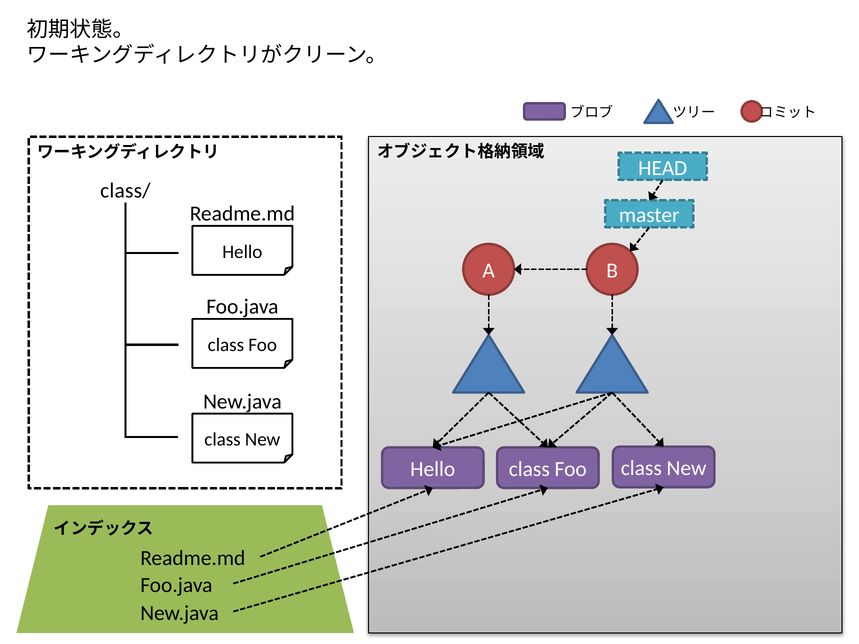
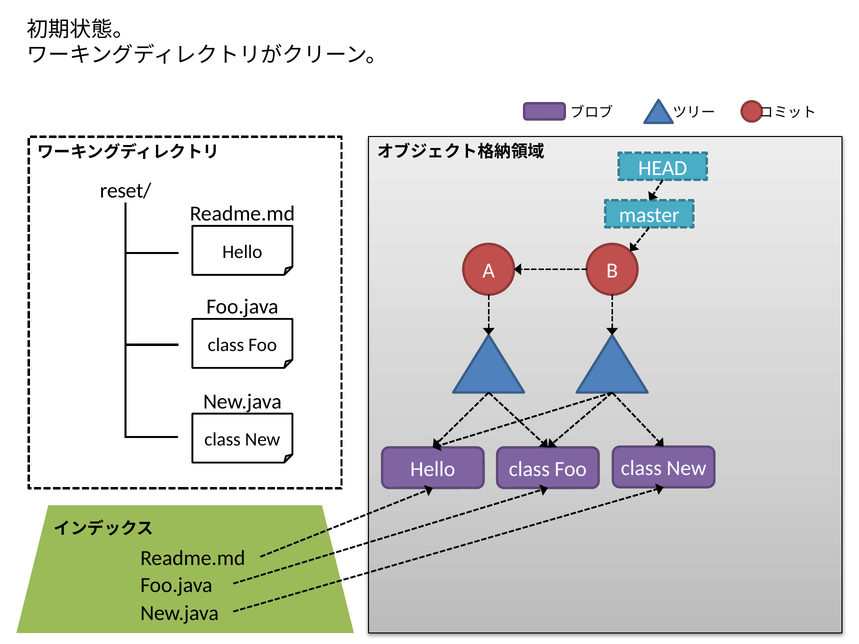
class/: class/ -> reset/
